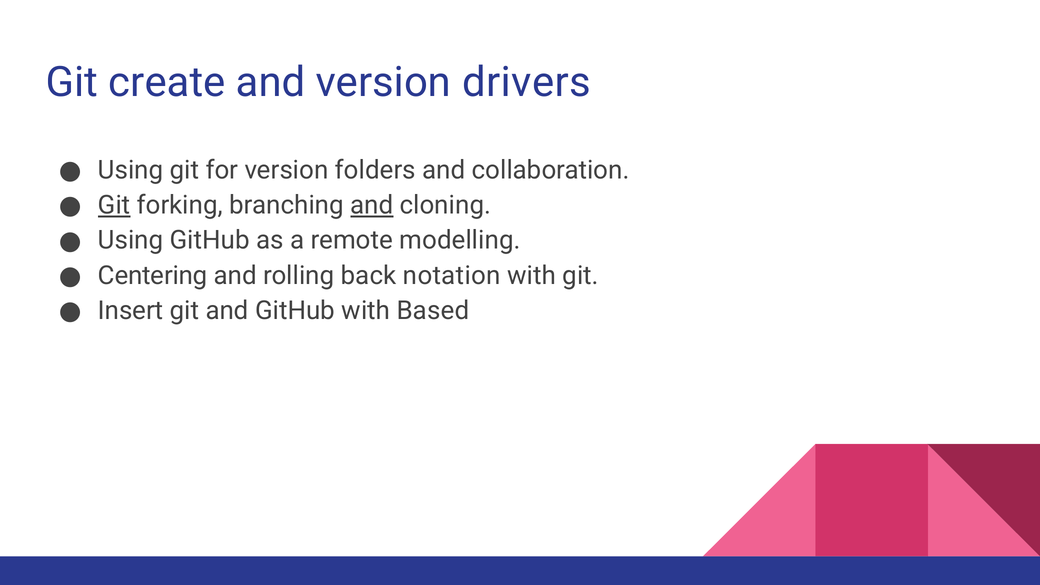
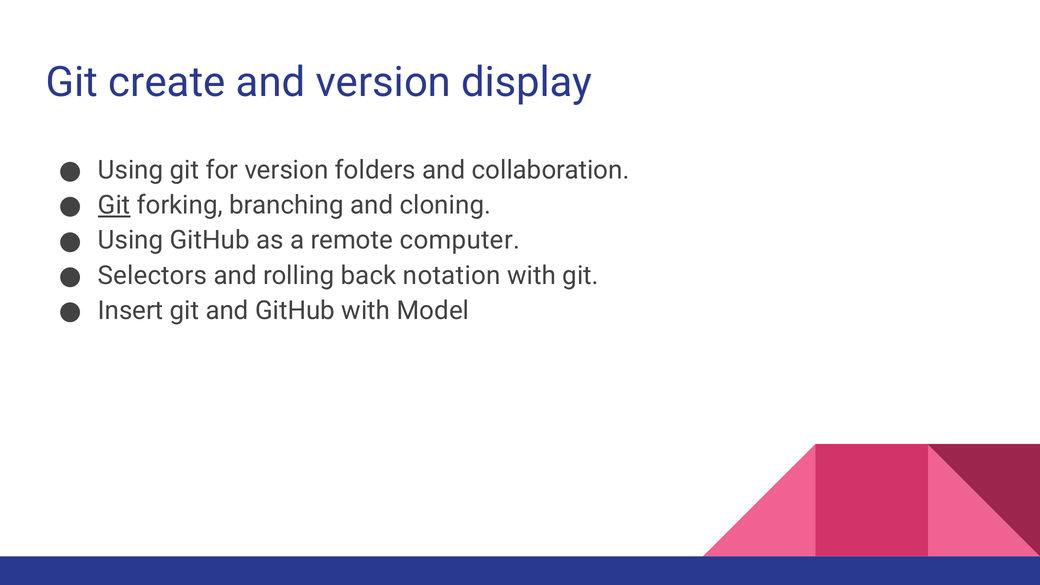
drivers: drivers -> display
and at (372, 205) underline: present -> none
modelling: modelling -> computer
Centering: Centering -> Selectors
Based: Based -> Model
